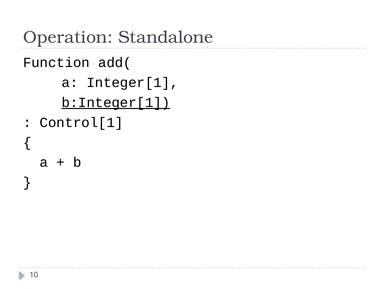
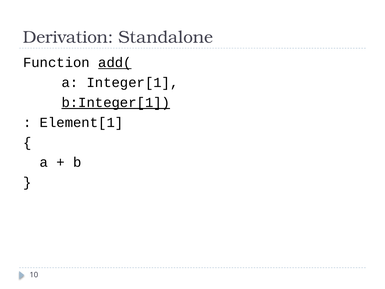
Operation: Operation -> Derivation
add( underline: none -> present
Control[1: Control[1 -> Element[1
